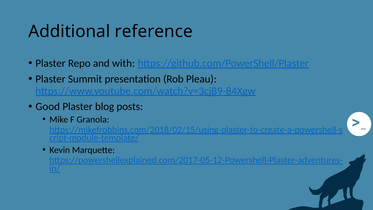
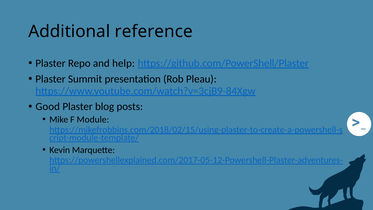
with: with -> help
Granola: Granola -> Module
